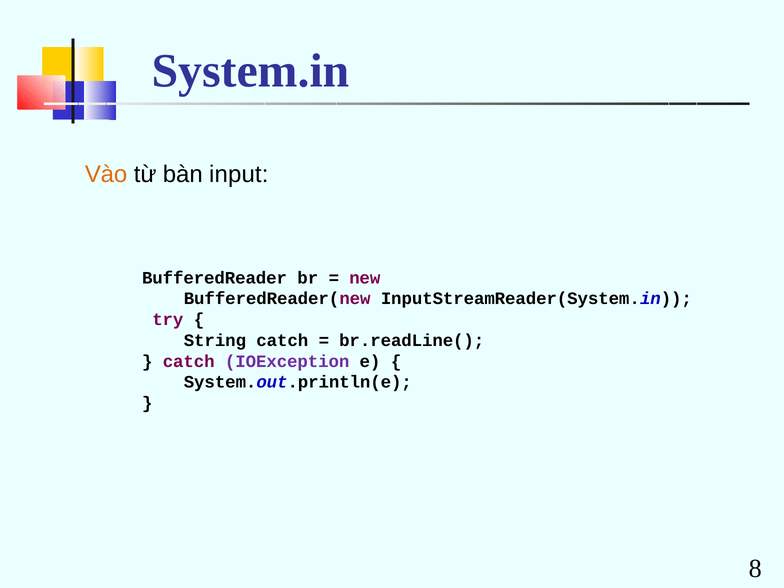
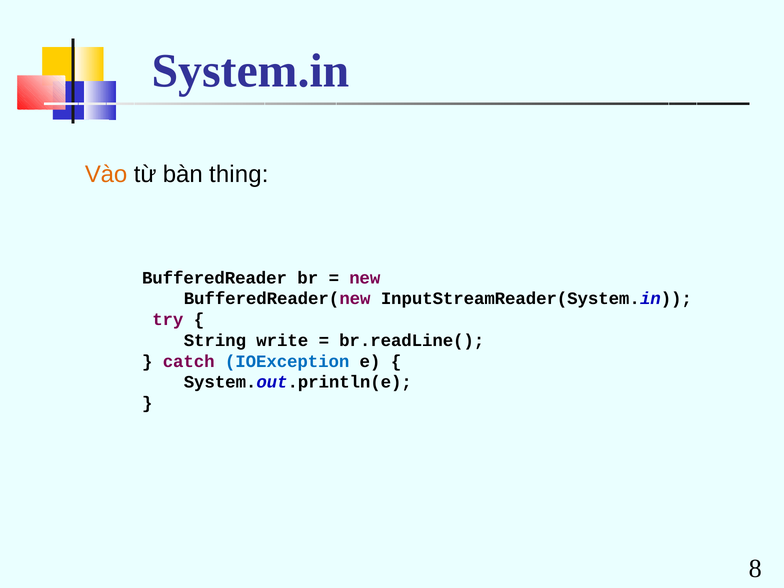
input: input -> thing
String catch: catch -> write
IOException colour: purple -> blue
